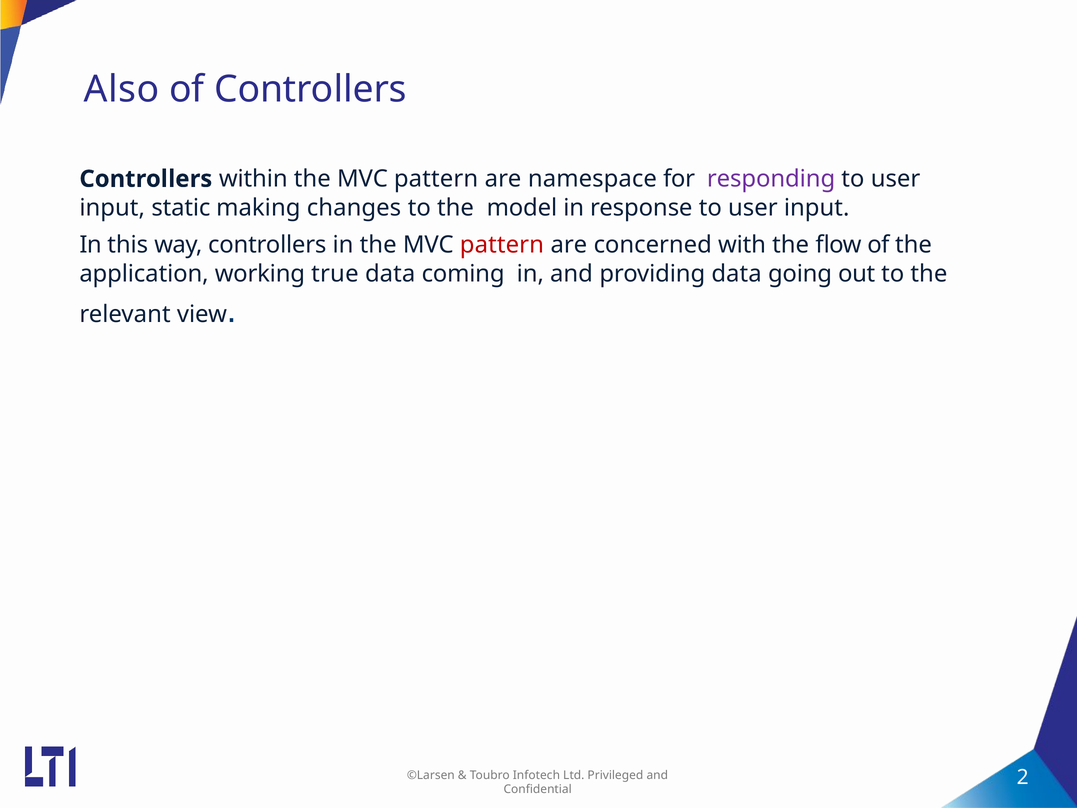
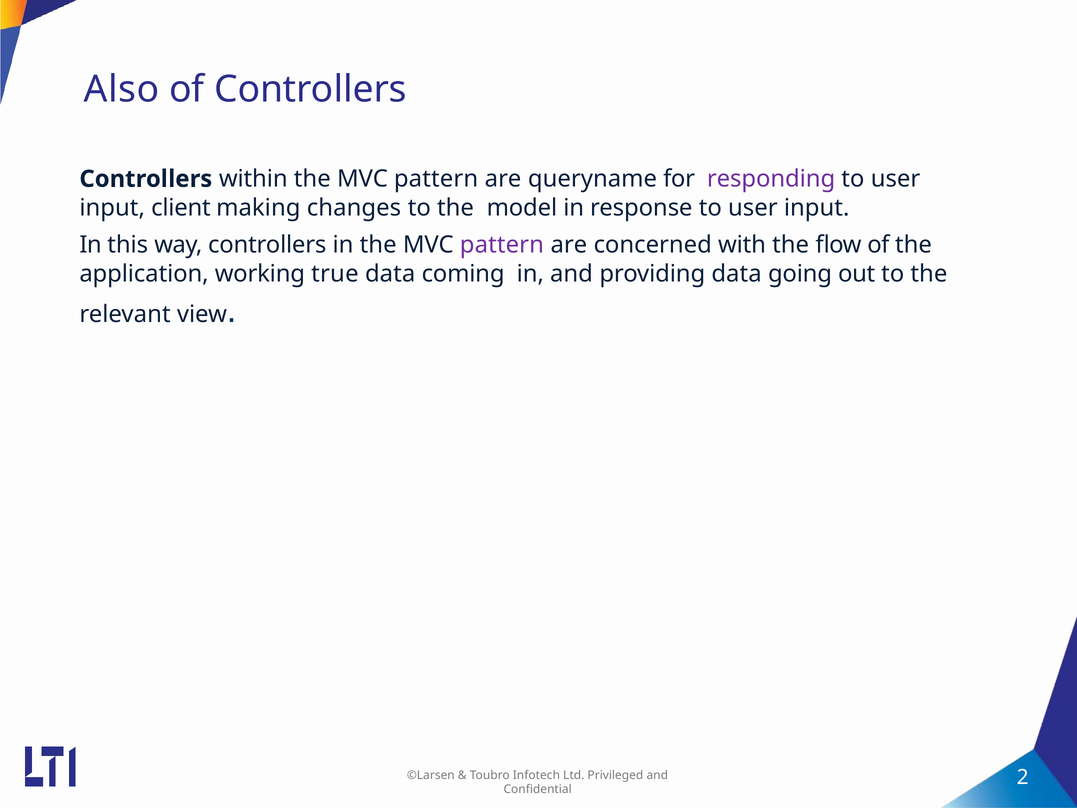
namespace: namespace -> queryname
static: static -> client
pattern at (502, 245) colour: red -> purple
